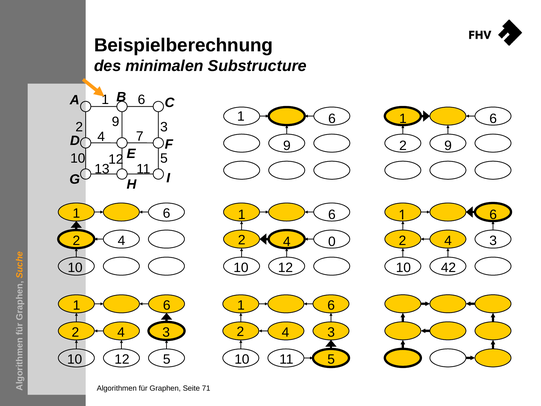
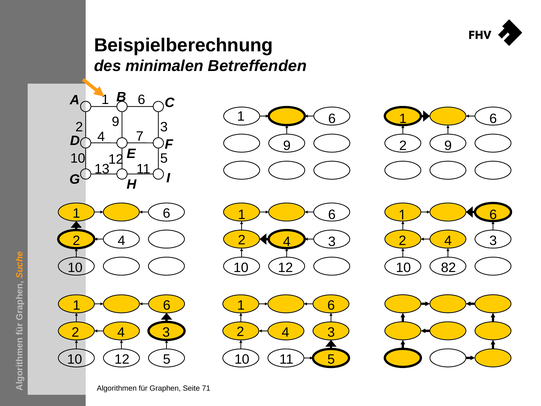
Substructure: Substructure -> Betreffenden
2 4 0: 0 -> 3
42: 42 -> 82
